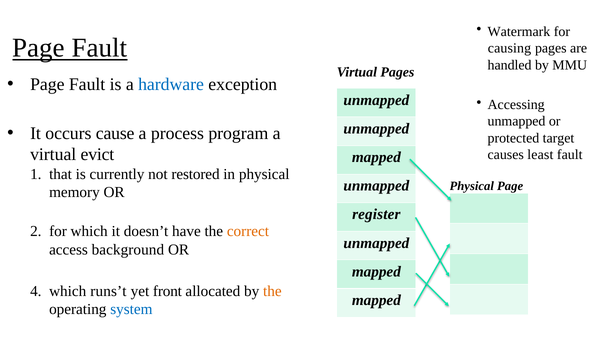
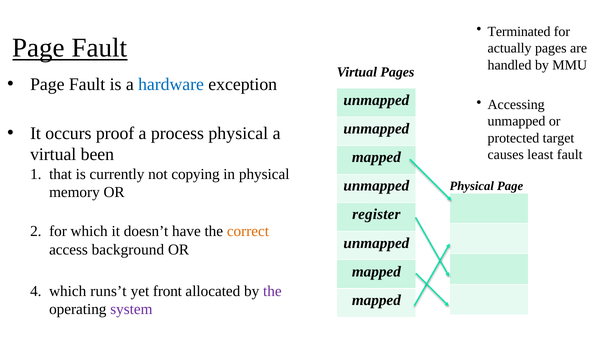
Watermark: Watermark -> Terminated
causing: causing -> actually
cause: cause -> proof
process program: program -> physical
evict: evict -> been
restored: restored -> copying
the at (272, 291) colour: orange -> purple
system colour: blue -> purple
